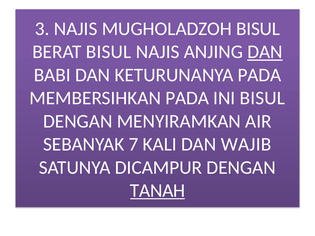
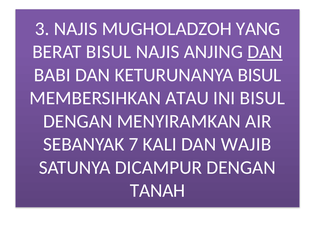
MUGHOLADZOH BISUL: BISUL -> YANG
KETURUNANYA PADA: PADA -> BISUL
MEMBERSIHKAN PADA: PADA -> ATAU
TANAH underline: present -> none
